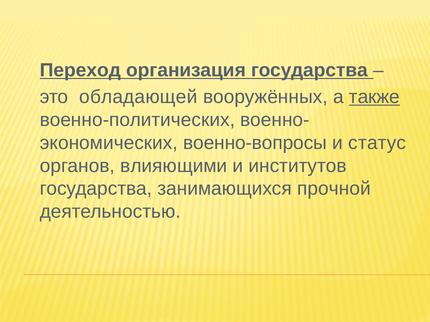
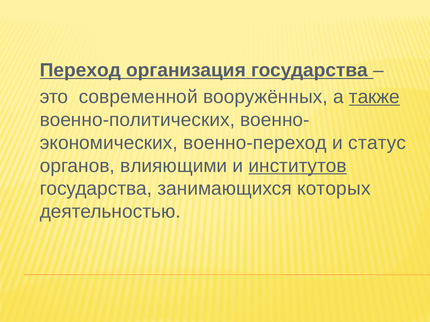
обладающей: обладающей -> современной
военно-вопросы: военно-вопросы -> военно-переход
институтов underline: none -> present
прочной: прочной -> которых
